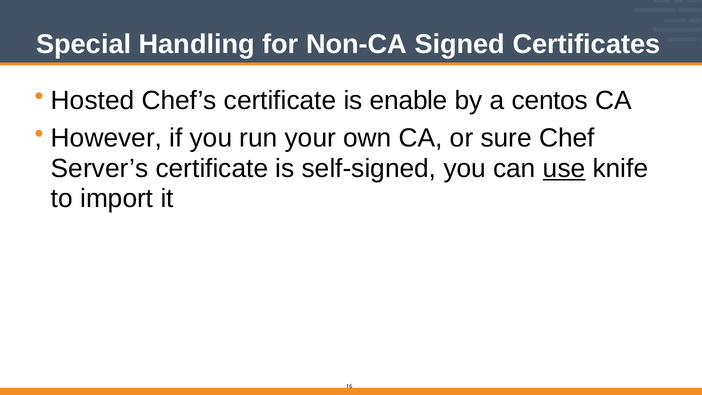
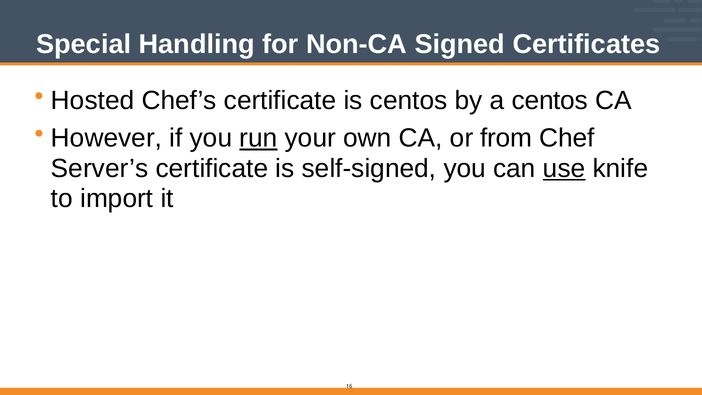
is enable: enable -> centos
run underline: none -> present
sure: sure -> from
